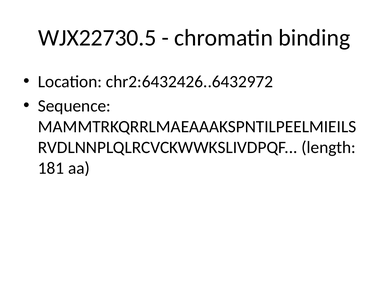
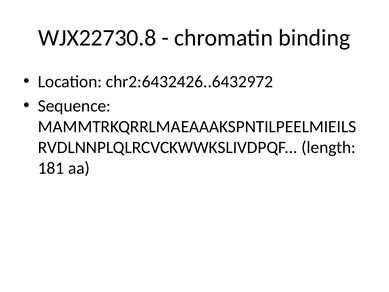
WJX22730.5: WJX22730.5 -> WJX22730.8
